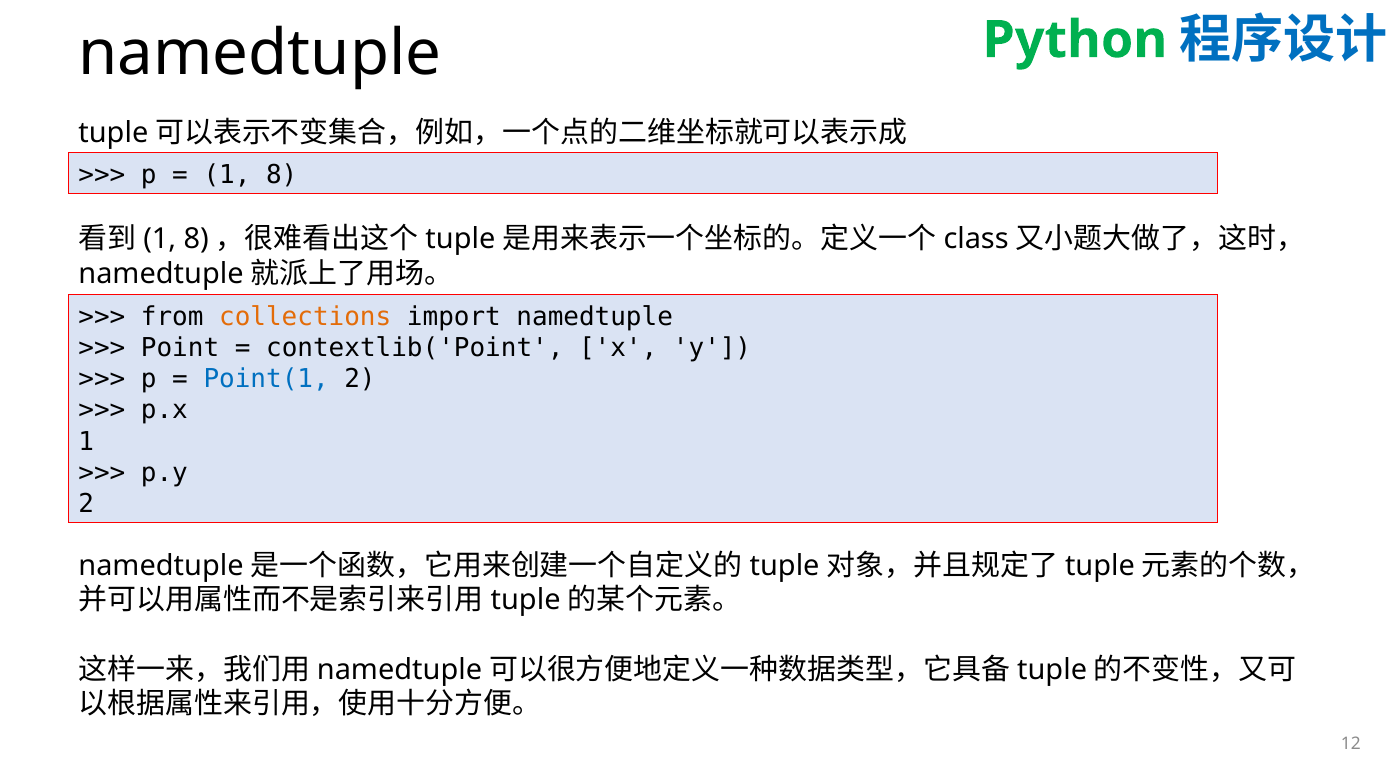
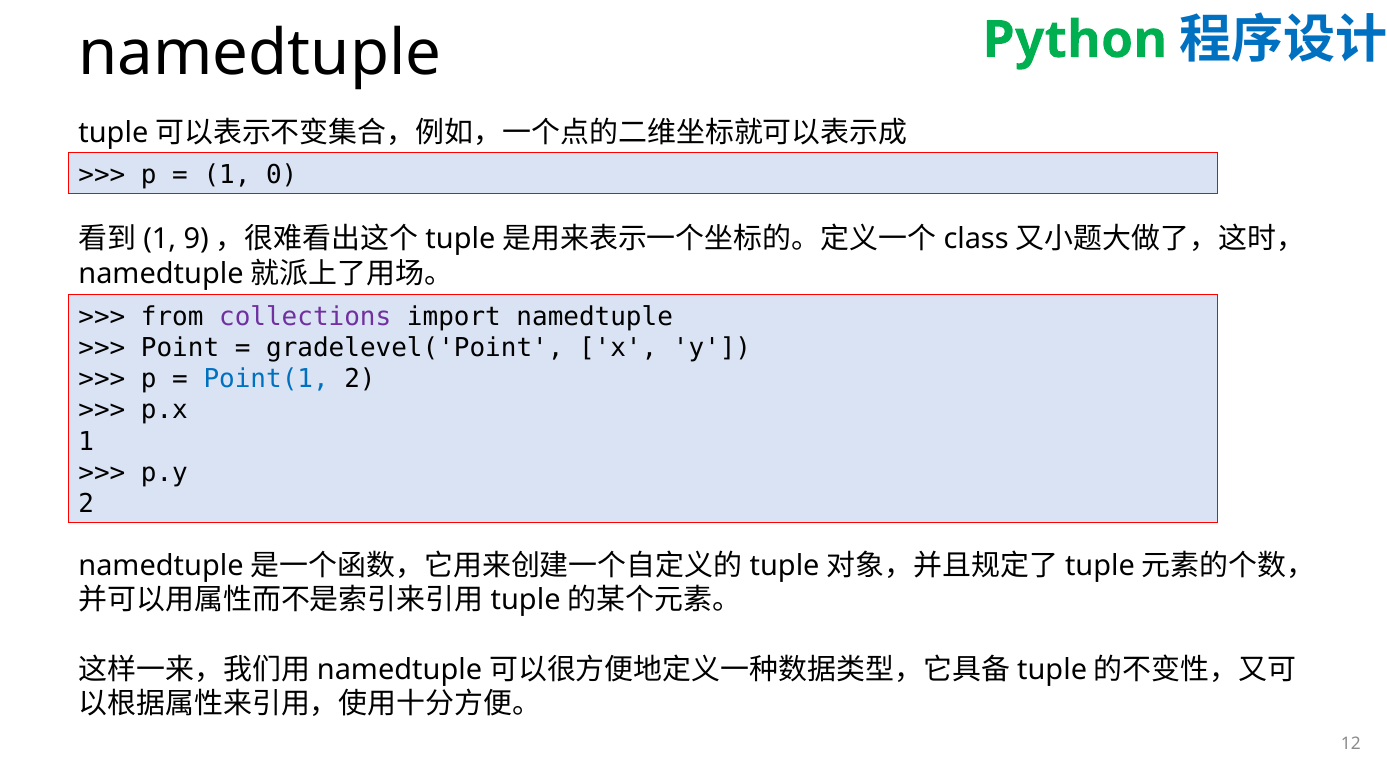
8 at (282, 175): 8 -> 0
8 at (196, 239): 8 -> 9
collections colour: orange -> purple
contextlib('Point: contextlib('Point -> gradelevel('Point
